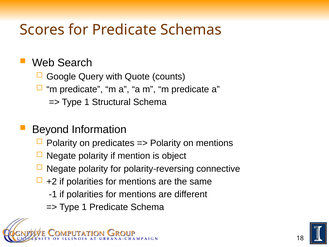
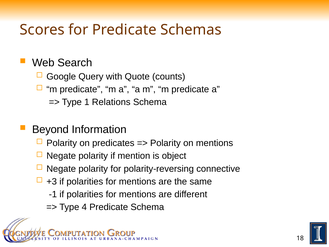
Structural: Structural -> Relations
+2: +2 -> +3
1 at (84, 207): 1 -> 4
